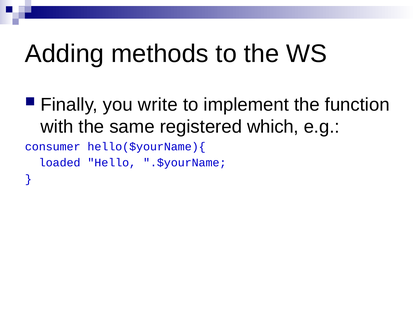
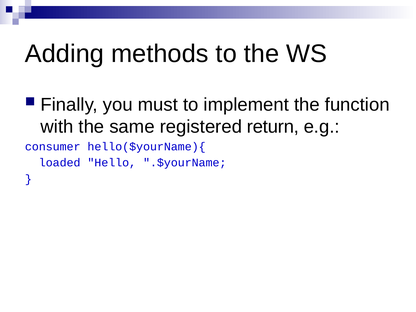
write: write -> must
which: which -> return
